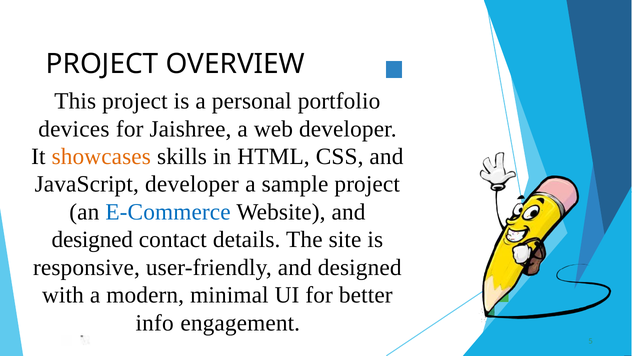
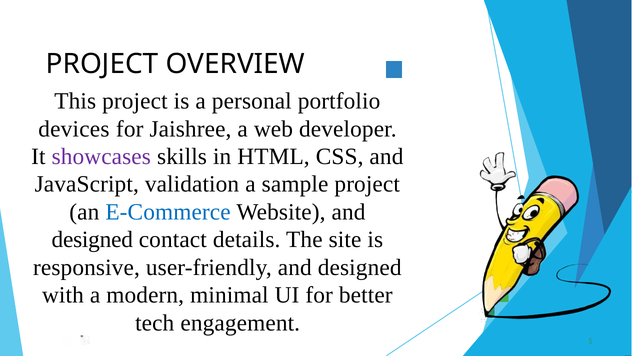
showcases colour: orange -> purple
JavaScript developer: developer -> validation
info: info -> tech
